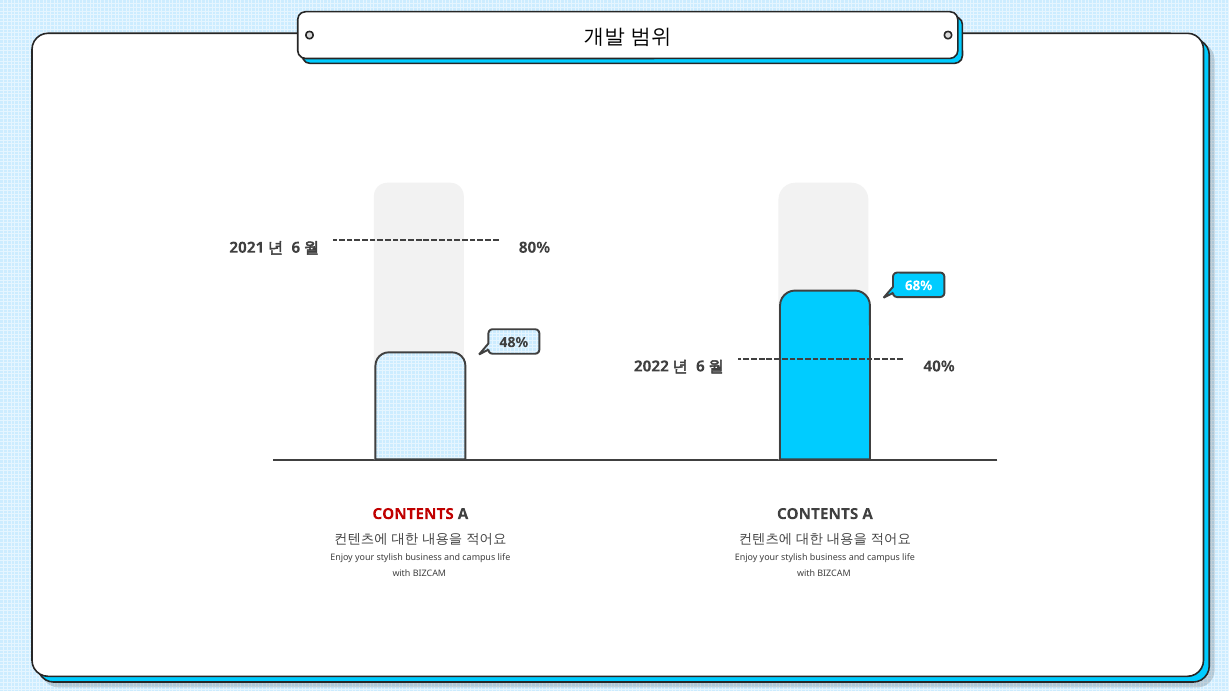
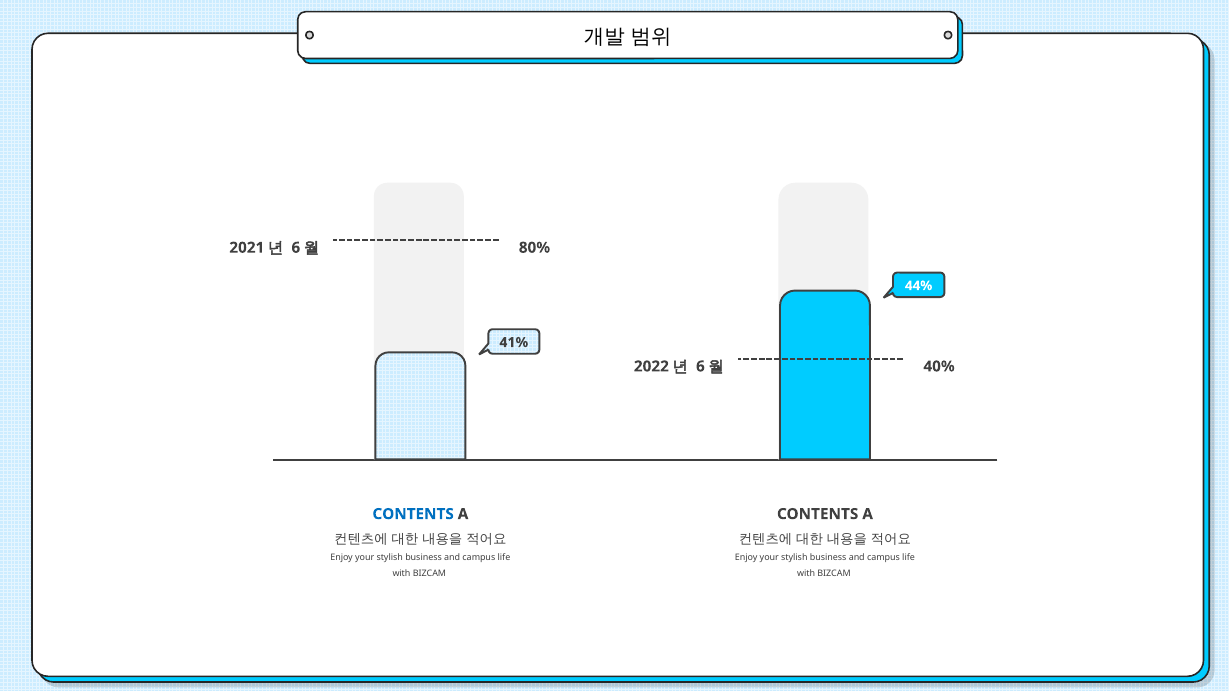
68%: 68% -> 44%
48%: 48% -> 41%
CONTENTS at (413, 514) colour: red -> blue
